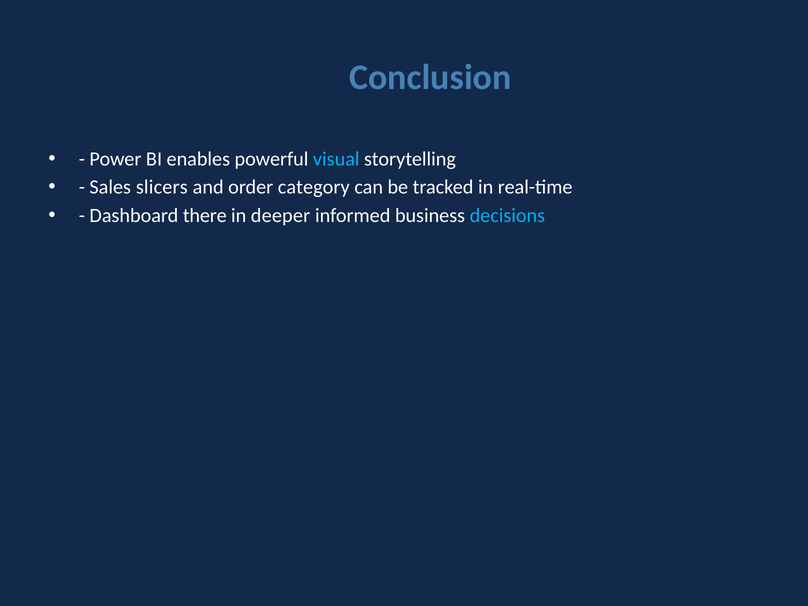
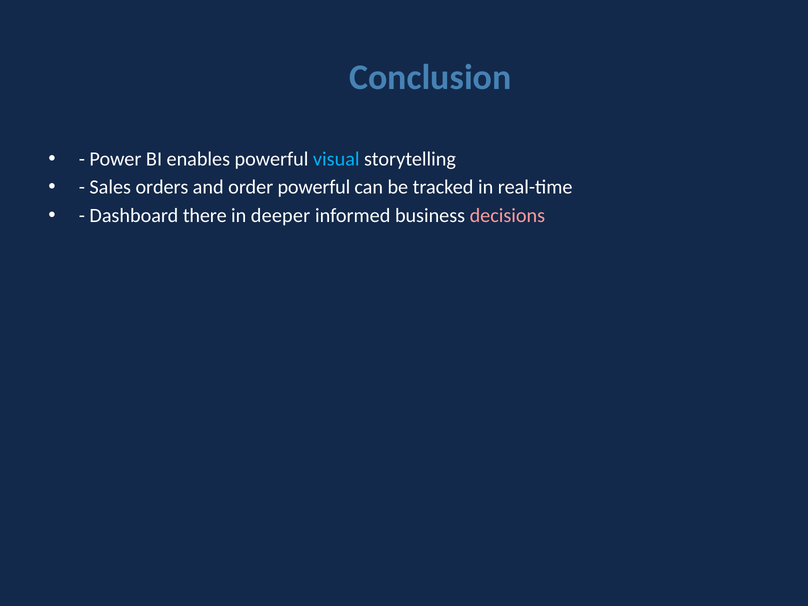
slicers: slicers -> orders
order category: category -> powerful
decisions colour: light blue -> pink
